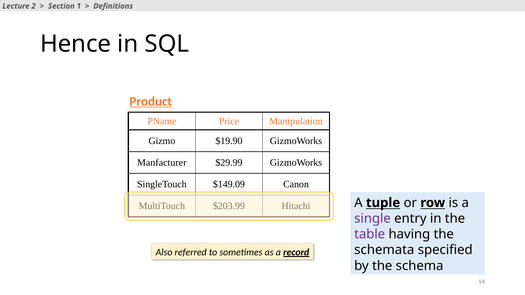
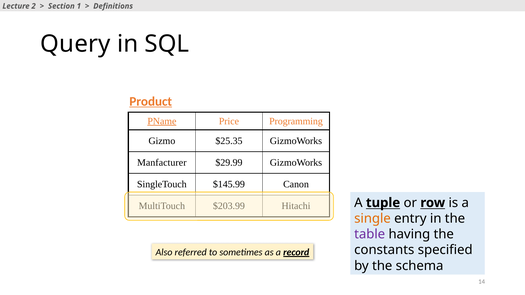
Hence: Hence -> Query
PName underline: none -> present
Manipulation: Manipulation -> Programming
$19.90: $19.90 -> $25.35
$149.09: $149.09 -> $145.99
single colour: purple -> orange
schemata: schemata -> constants
